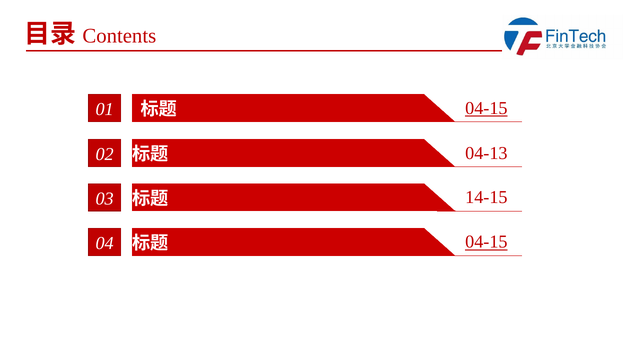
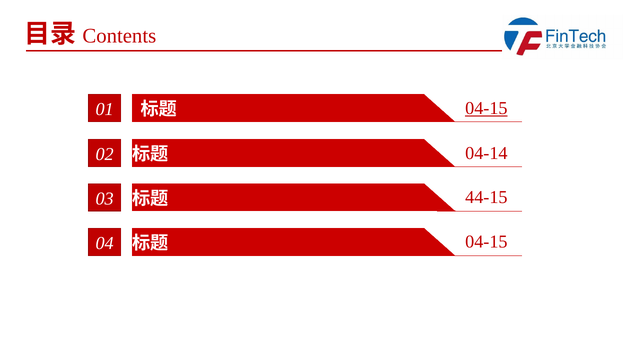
04-13: 04-13 -> 04-14
14-15: 14-15 -> 44-15
04-15 at (486, 242) underline: present -> none
